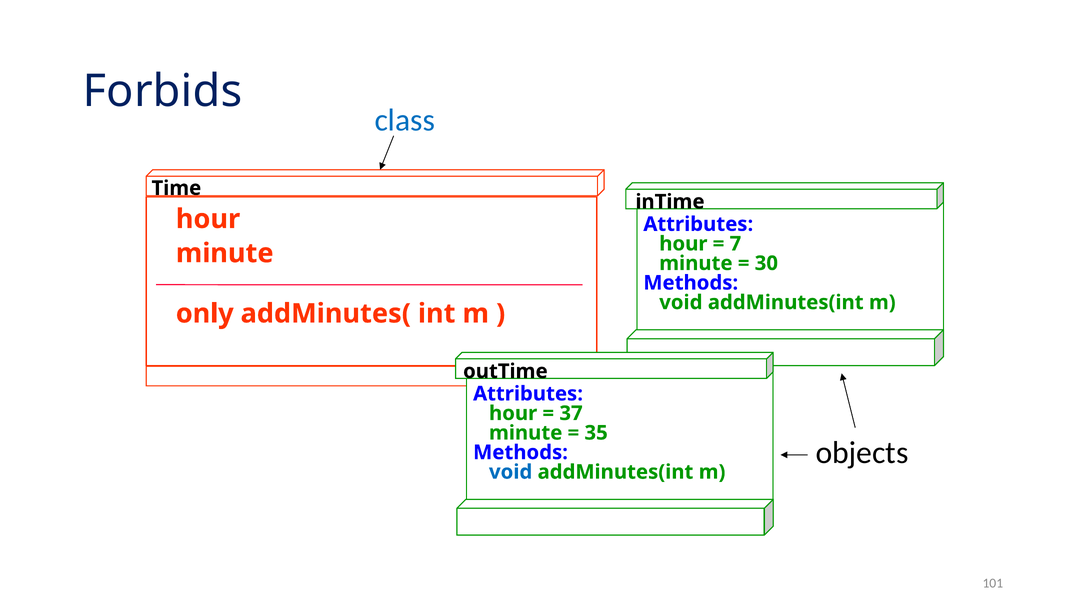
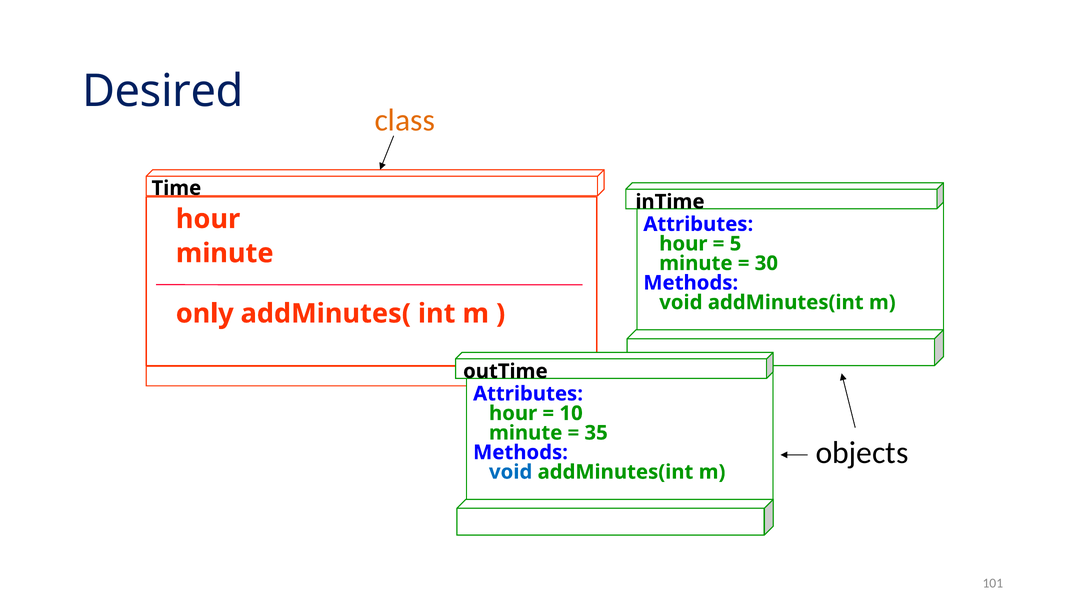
Forbids: Forbids -> Desired
class colour: blue -> orange
7: 7 -> 5
37: 37 -> 10
